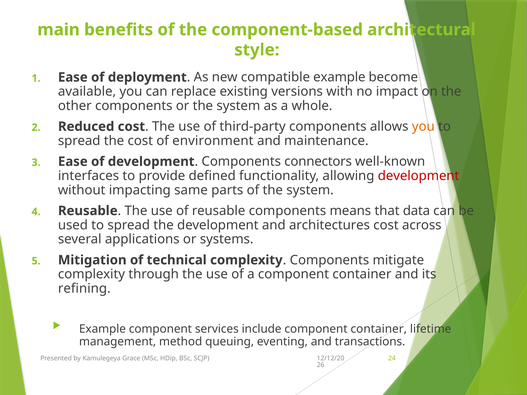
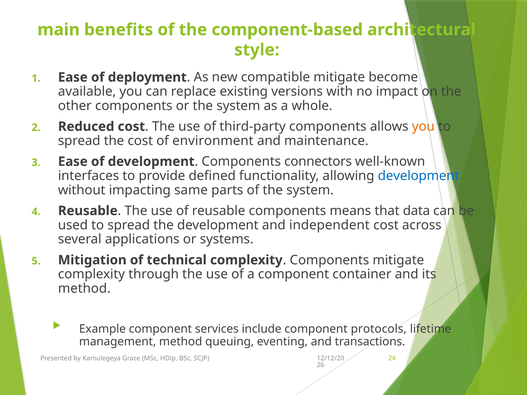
compatible example: example -> mitigate
development at (419, 176) colour: red -> blue
architectures: architectures -> independent
refining at (84, 289): refining -> method
include component container: container -> protocols
